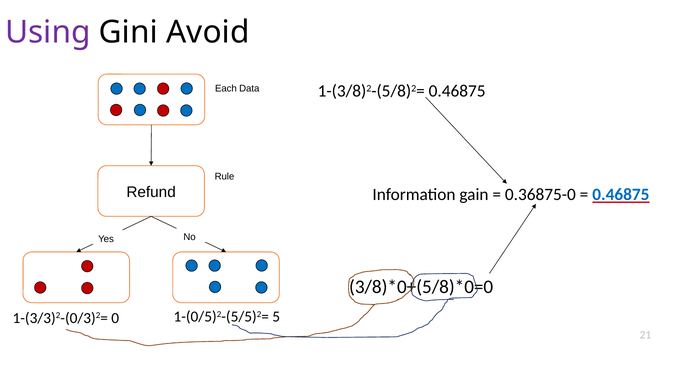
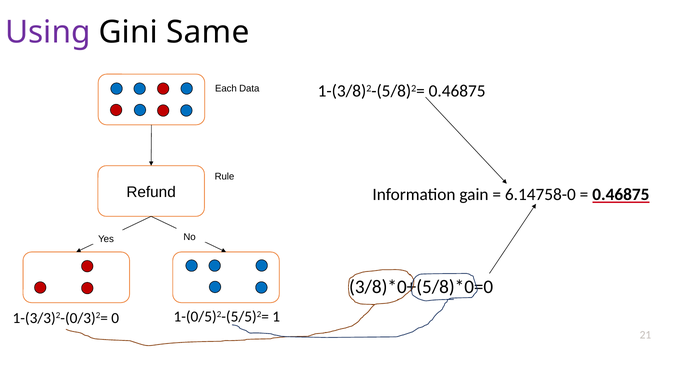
Avoid: Avoid -> Same
0.36875-0: 0.36875-0 -> 6.14758-0
0.46875 at (621, 195) colour: blue -> black
5: 5 -> 1
